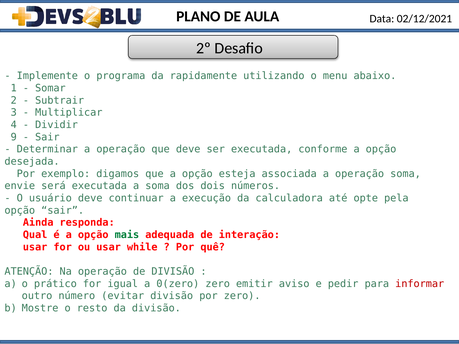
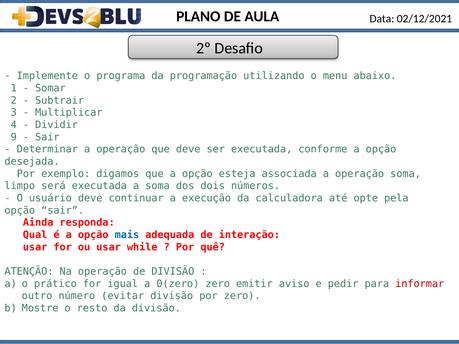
rapidamente: rapidamente -> programação
envie: envie -> limpo
mais colour: green -> blue
